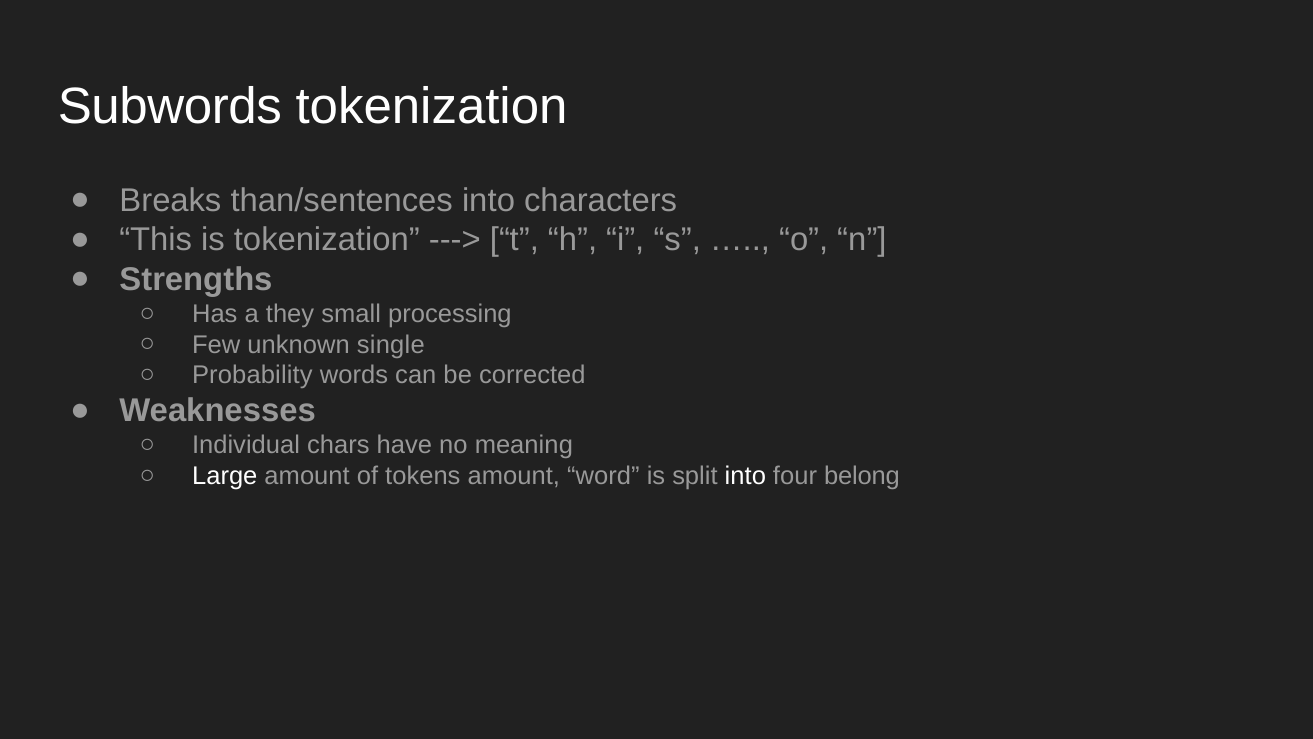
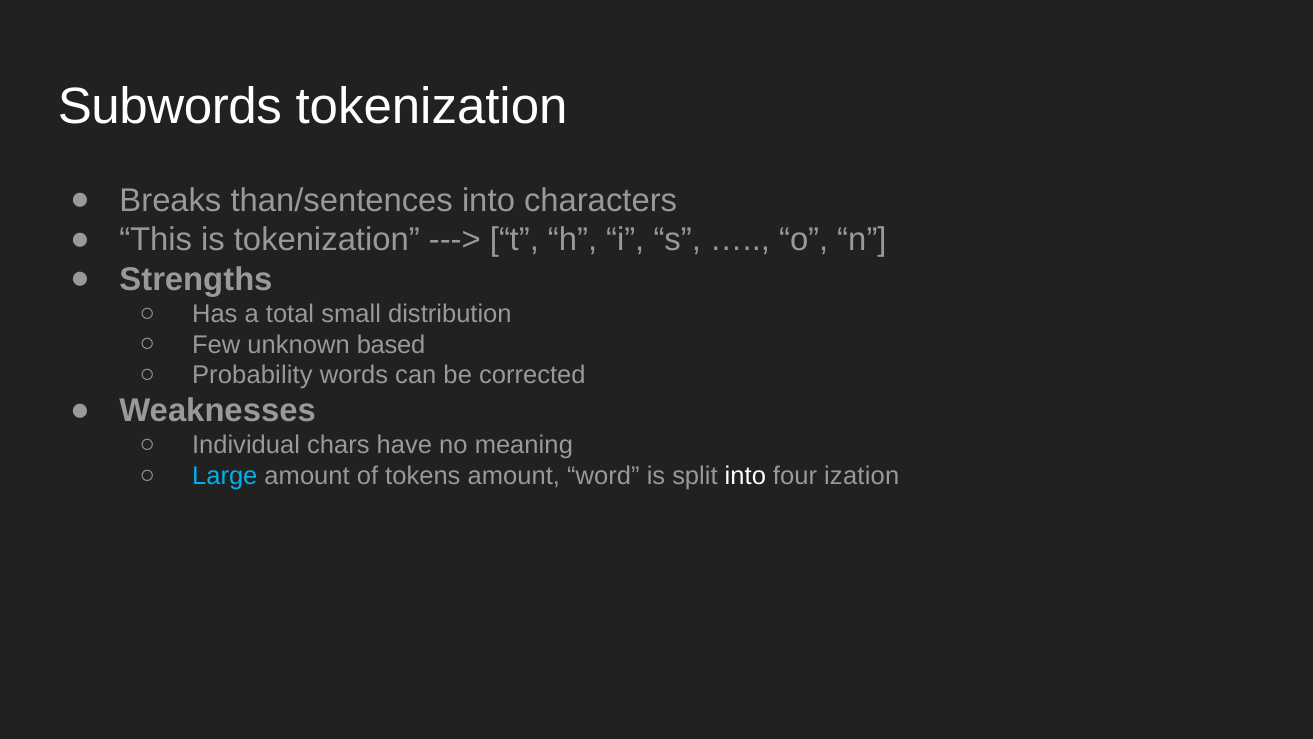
they: they -> total
processing: processing -> distribution
single: single -> based
Large colour: white -> light blue
belong: belong -> ization
